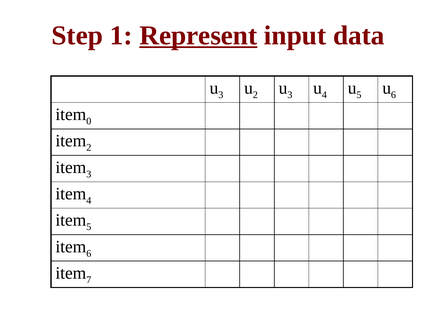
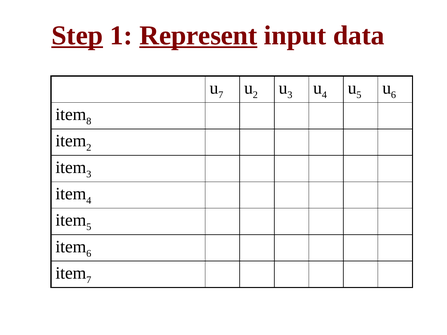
Step underline: none -> present
3 at (221, 95): 3 -> 7
0: 0 -> 8
